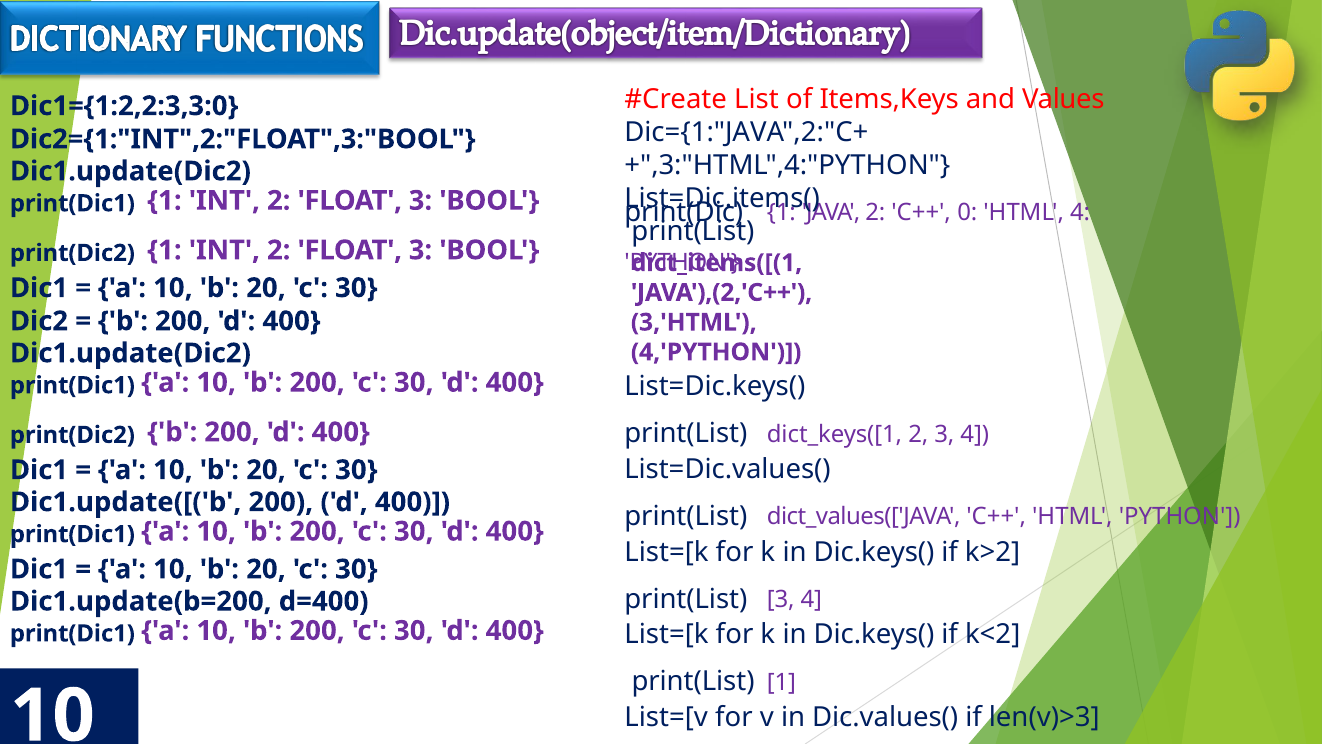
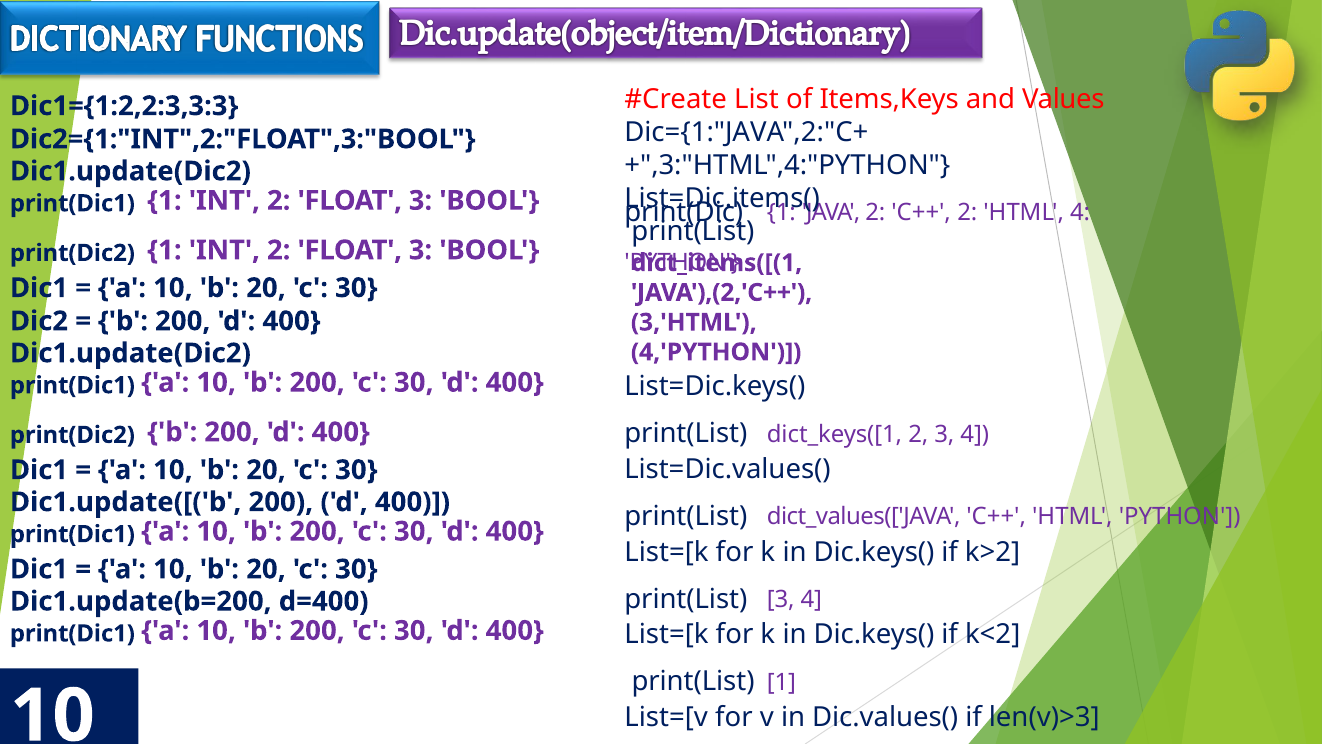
Dic1={1:2,2:3,3:0: Dic1={1:2,2:3,3:0 -> Dic1={1:2,2:3,3:3
C++ 0: 0 -> 2
